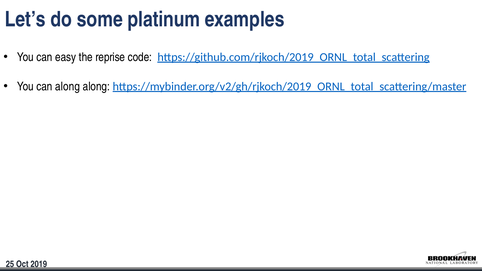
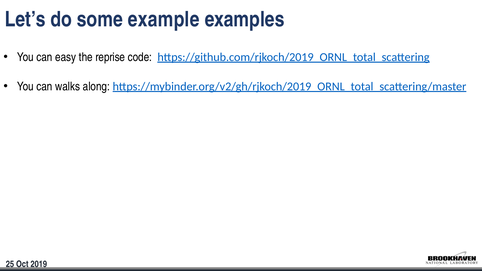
platinum: platinum -> example
can along: along -> walks
